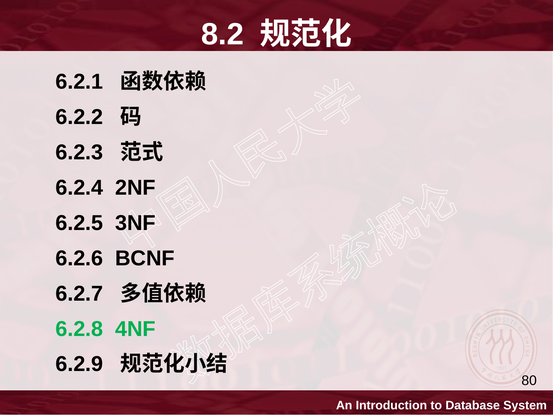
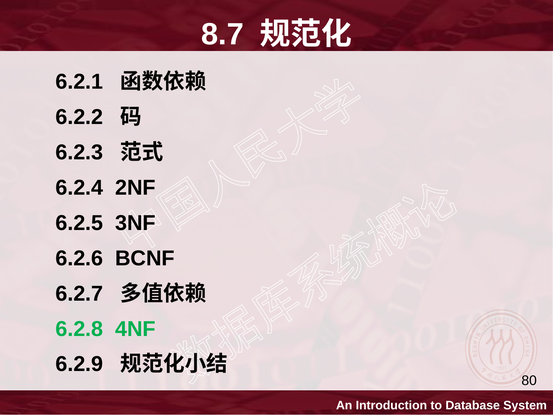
8.2: 8.2 -> 8.7
